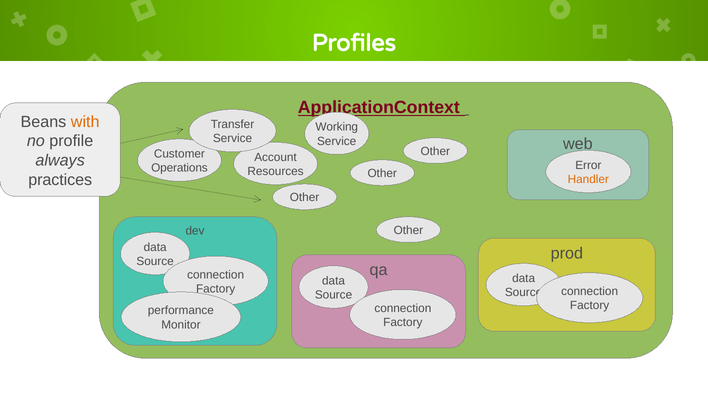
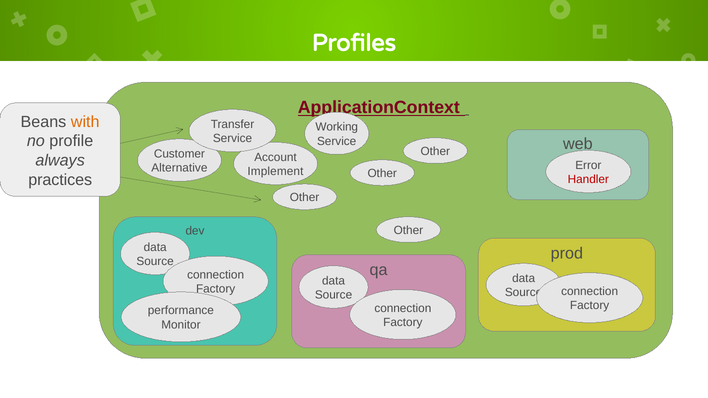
Operations: Operations -> Alternative
Resources: Resources -> Implement
Handler colour: orange -> red
